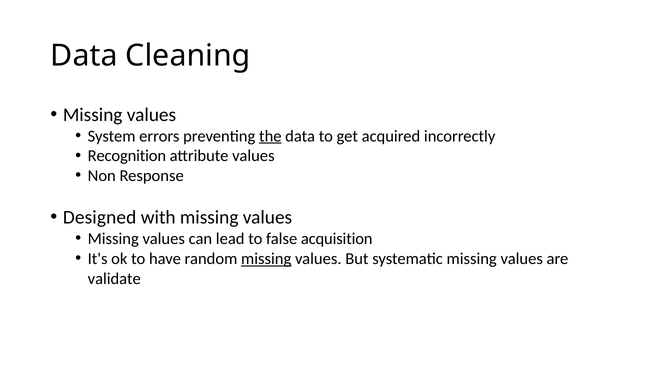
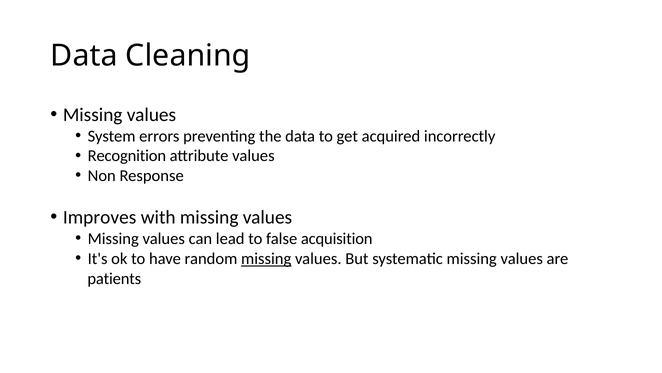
the underline: present -> none
Designed: Designed -> Improves
validate: validate -> patients
